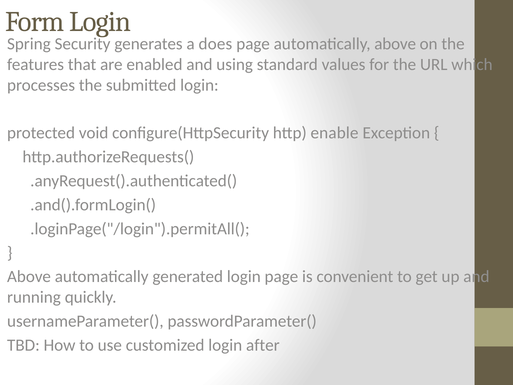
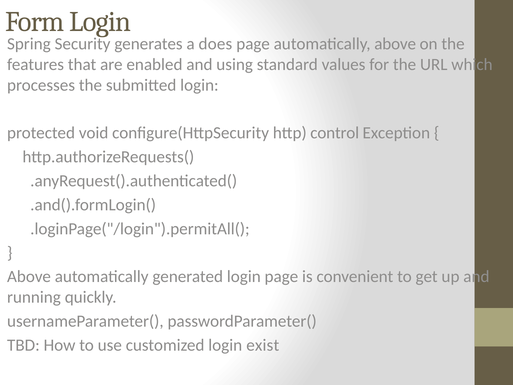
enable: enable -> control
after: after -> exist
